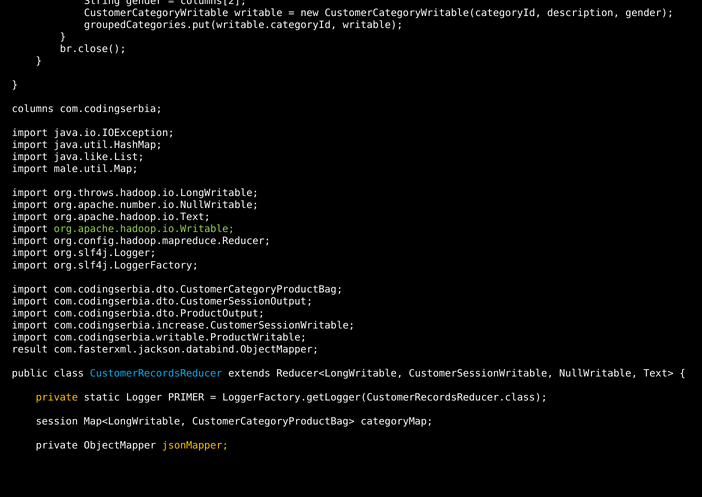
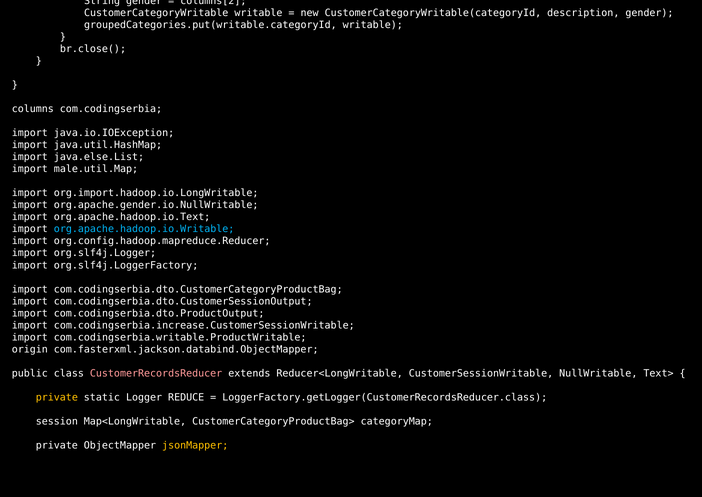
java.like.List: java.like.List -> java.else.List
org.throws.hadoop.io.LongWritable: org.throws.hadoop.io.LongWritable -> org.import.hadoop.io.LongWritable
org.apache.number.io.NullWritable: org.apache.number.io.NullWritable -> org.apache.gender.io.NullWritable
org.apache.hadoop.io.Writable colour: light green -> light blue
result: result -> origin
CustomerRecordsReducer colour: light blue -> pink
PRIMER: PRIMER -> REDUCE
